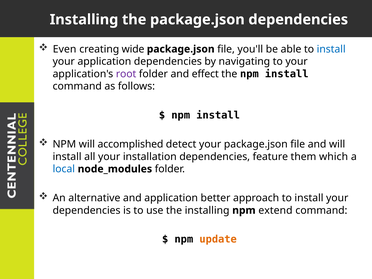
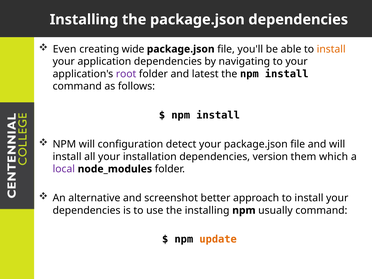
install at (331, 49) colour: blue -> orange
effect: effect -> latest
accomplished: accomplished -> configuration
feature: feature -> version
local colour: blue -> purple
and application: application -> screenshot
extend: extend -> usually
